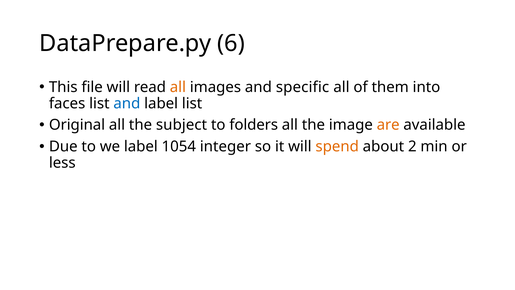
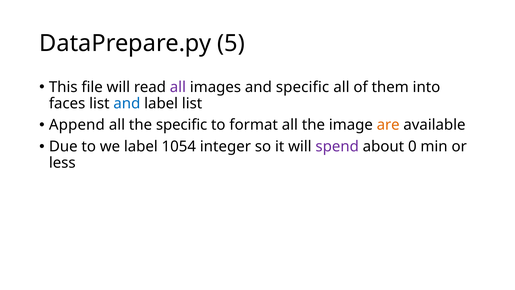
6: 6 -> 5
all at (178, 87) colour: orange -> purple
Original: Original -> Append
the subject: subject -> specific
folders: folders -> format
spend colour: orange -> purple
2: 2 -> 0
